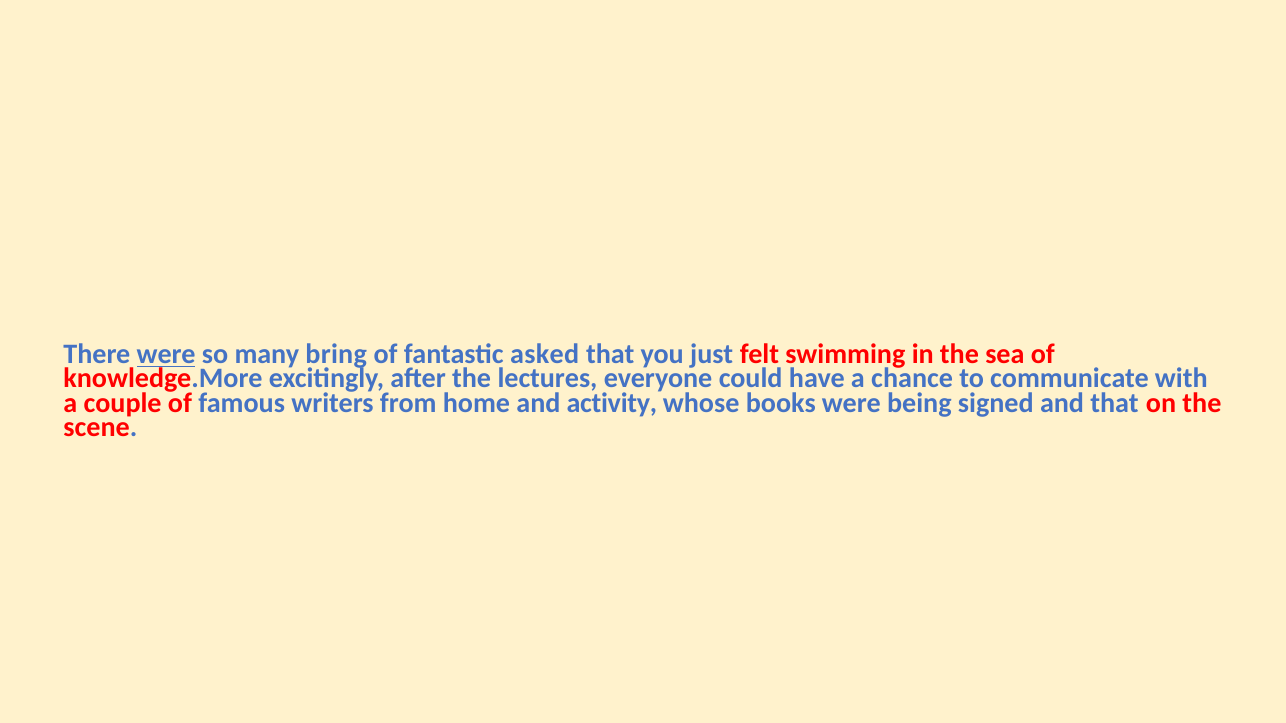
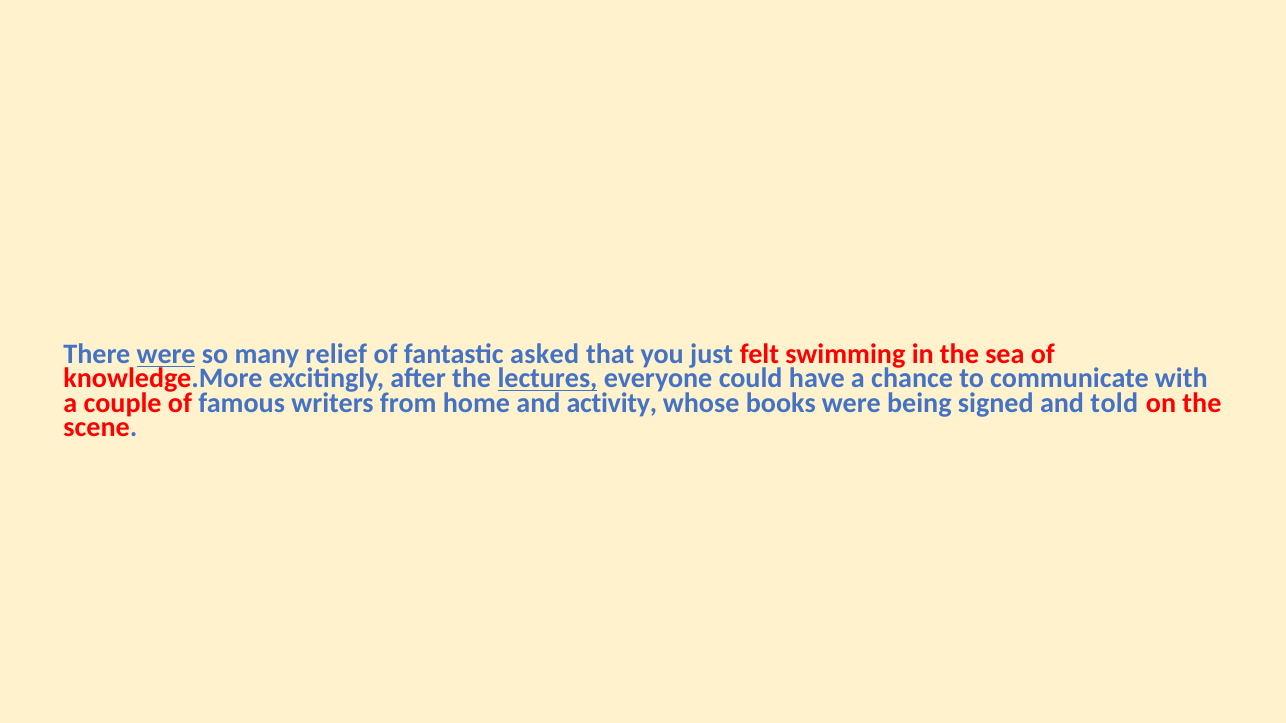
bring: bring -> relief
lectures underline: none -> present
and that: that -> told
